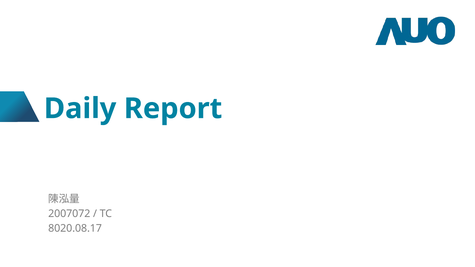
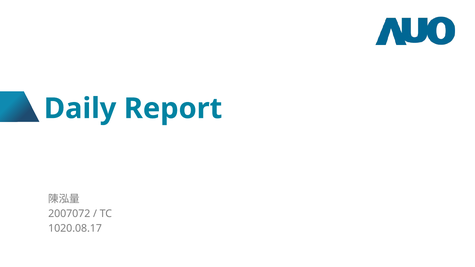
8020.08.17: 8020.08.17 -> 1020.08.17
